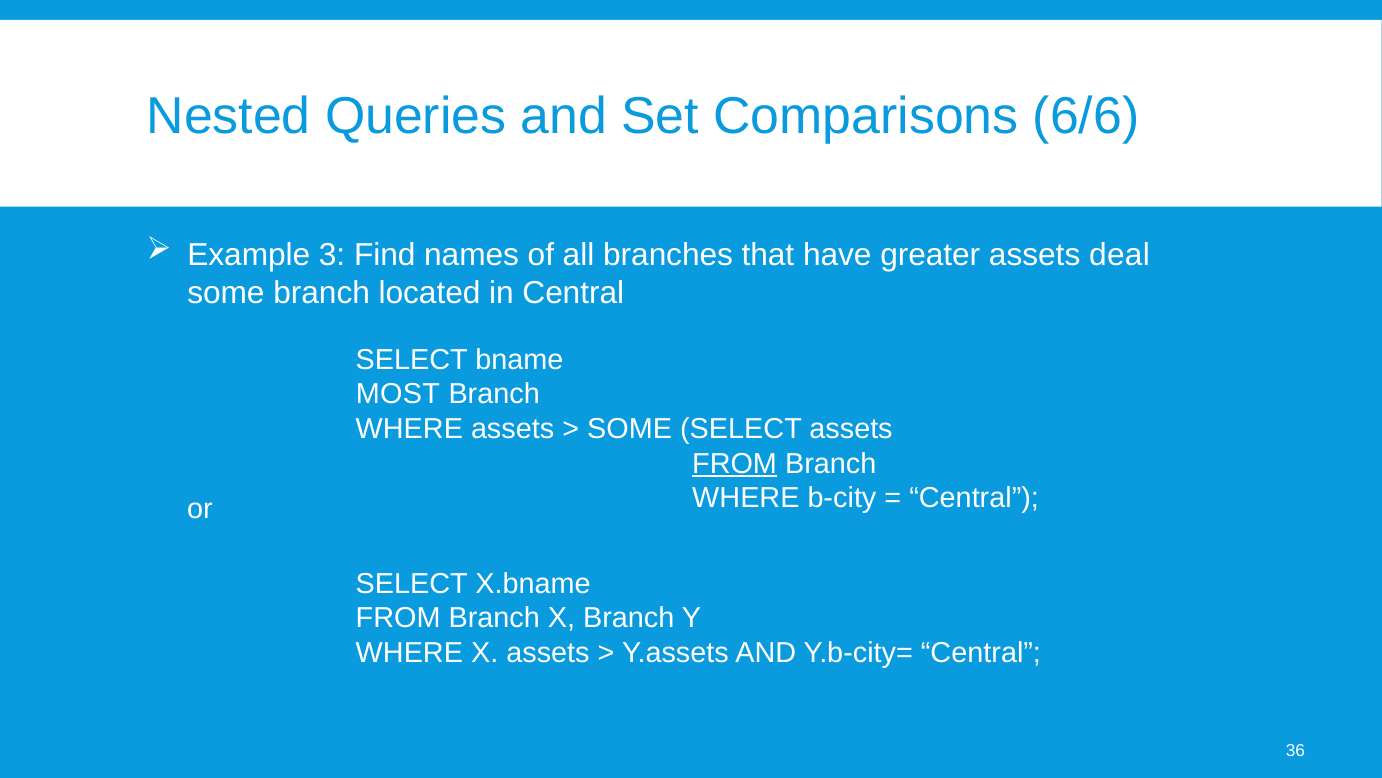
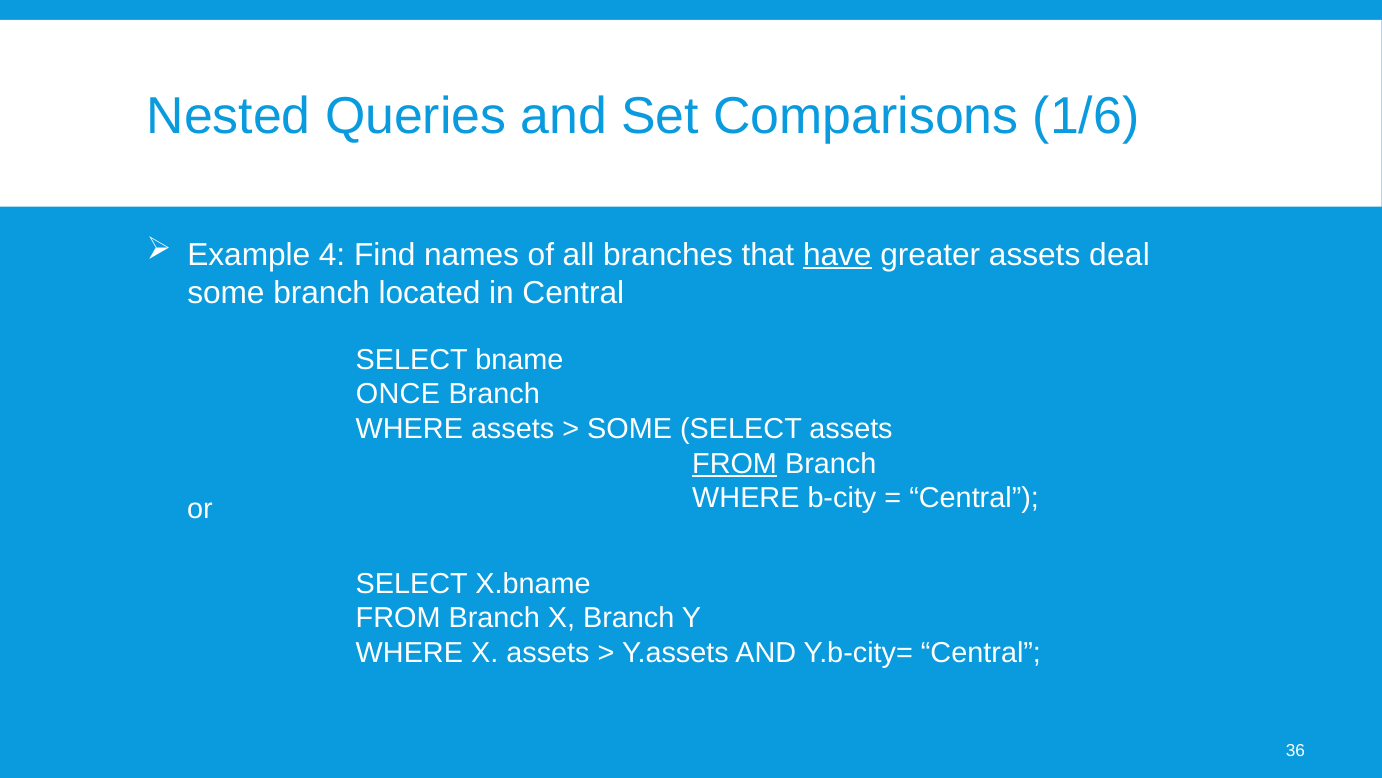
6/6: 6/6 -> 1/6
3: 3 -> 4
have underline: none -> present
MOST: MOST -> ONCE
